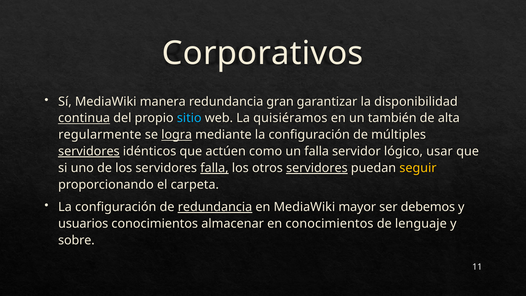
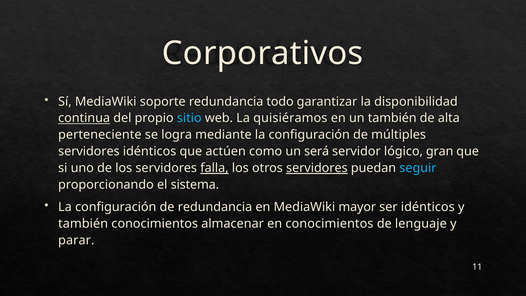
manera: manera -> soporte
gran: gran -> todo
regularmente: regularmente -> perteneciente
logra underline: present -> none
servidores at (89, 151) underline: present -> none
un falla: falla -> será
usar: usar -> gran
seguir colour: yellow -> light blue
carpeta: carpeta -> sistema
redundancia at (215, 207) underline: present -> none
ser debemos: debemos -> idénticos
usuarios at (83, 224): usuarios -> también
sobre: sobre -> parar
